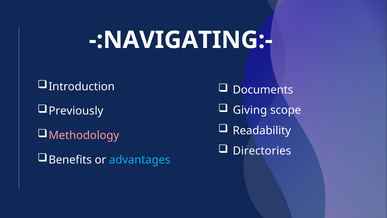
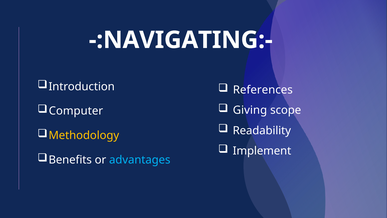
Documents: Documents -> References
Previously: Previously -> Computer
Methodology colour: pink -> yellow
Directories: Directories -> Implement
